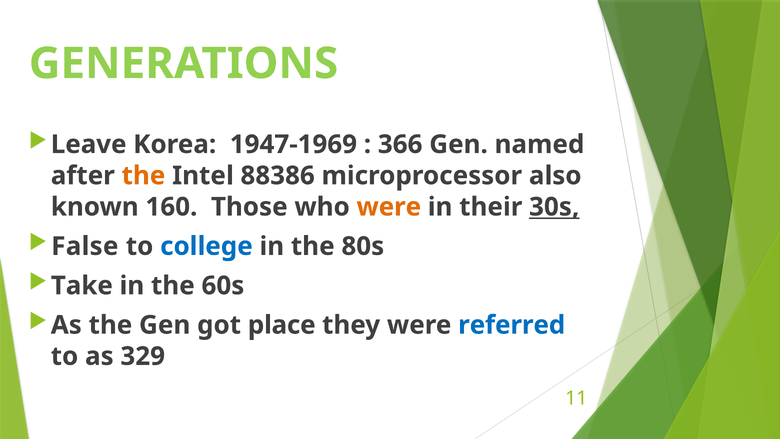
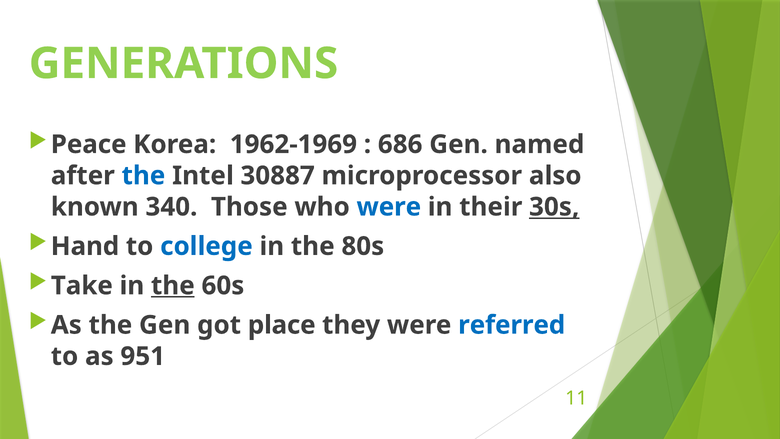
Leave: Leave -> Peace
1947-1969: 1947-1969 -> 1962-1969
366: 366 -> 686
the at (143, 176) colour: orange -> blue
88386: 88386 -> 30887
160: 160 -> 340
were at (389, 207) colour: orange -> blue
False: False -> Hand
the at (173, 286) underline: none -> present
329: 329 -> 951
